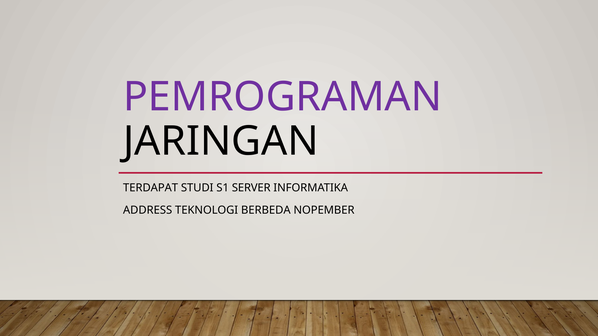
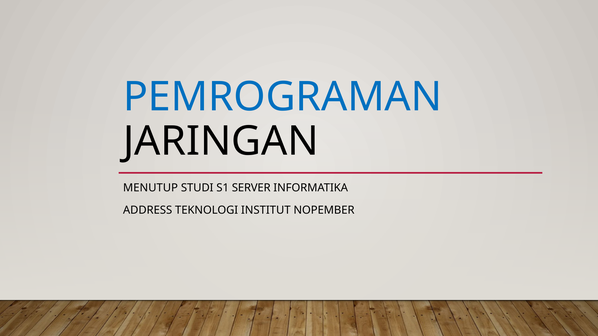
PEMROGRAMAN colour: purple -> blue
TERDAPAT: TERDAPAT -> MENUTUP
BERBEDA: BERBEDA -> INSTITUT
